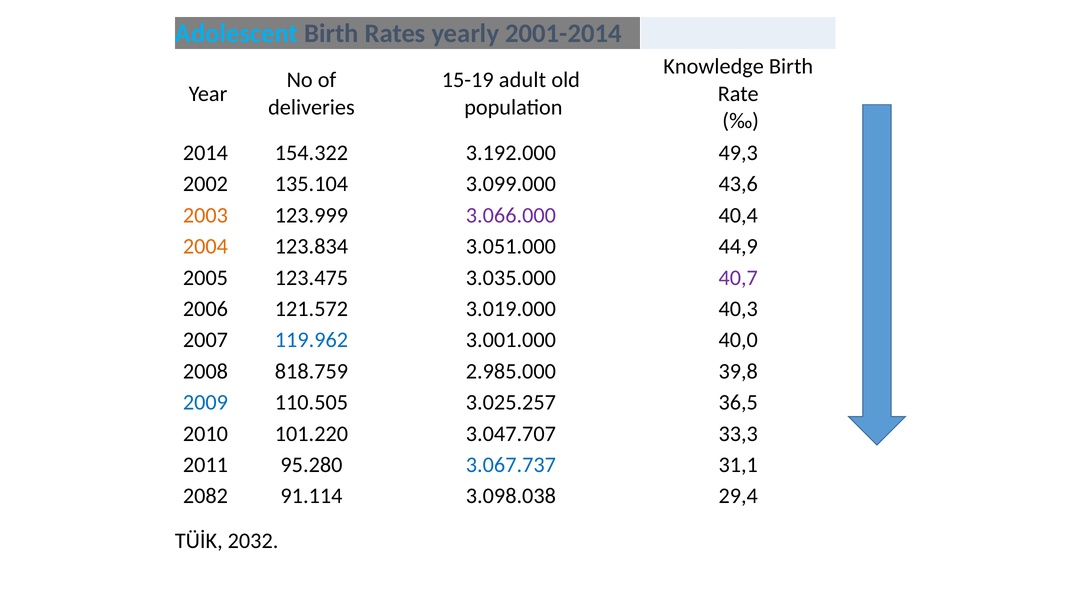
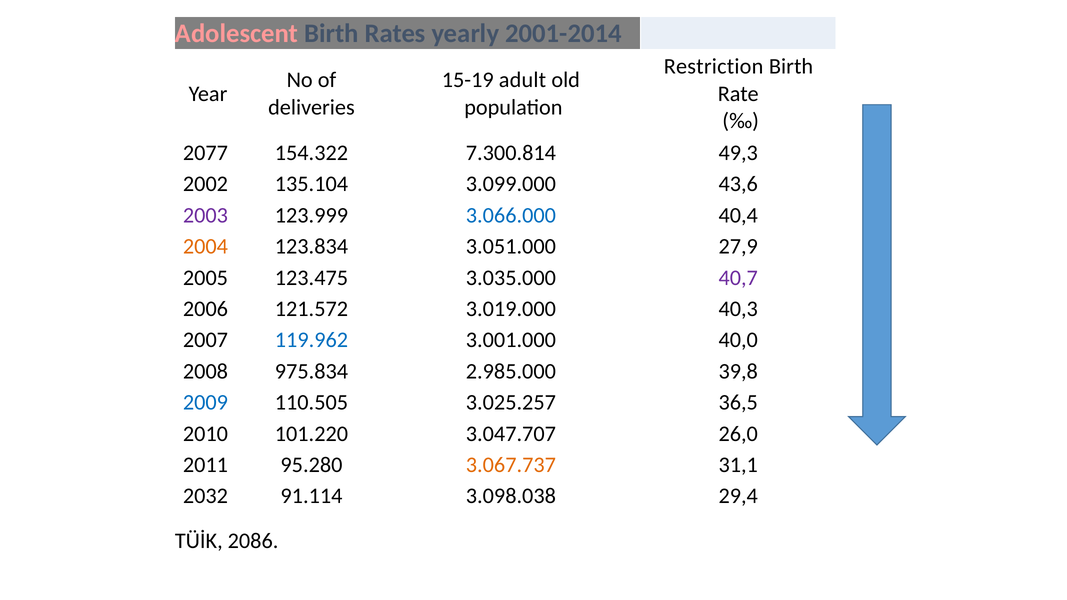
Adolescent colour: light blue -> pink
Knowledge: Knowledge -> Restriction
2014: 2014 -> 2077
3.192.000: 3.192.000 -> 7.300.814
2003 colour: orange -> purple
3.066.000 colour: purple -> blue
44,9: 44,9 -> 27,9
818.759: 818.759 -> 975.834
33,3: 33,3 -> 26,0
3.067.737 colour: blue -> orange
2082: 2082 -> 2032
2032: 2032 -> 2086
